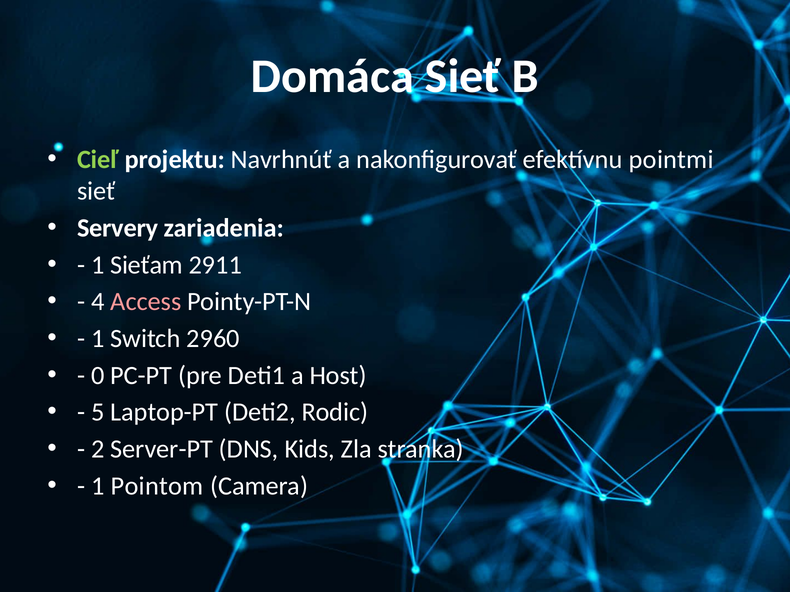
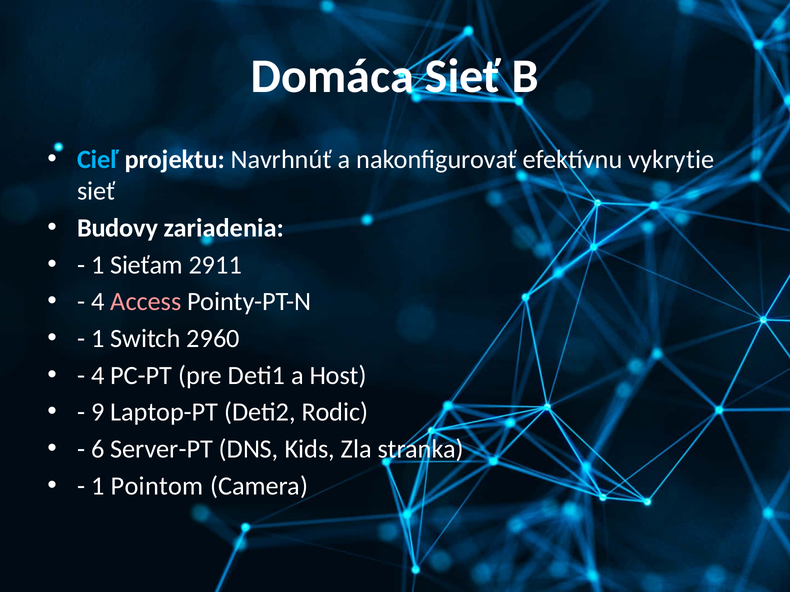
Cieľ colour: light green -> light blue
pointmi: pointmi -> vykrytie
Servery: Servery -> Budovy
0 at (98, 376): 0 -> 4
5: 5 -> 9
2: 2 -> 6
